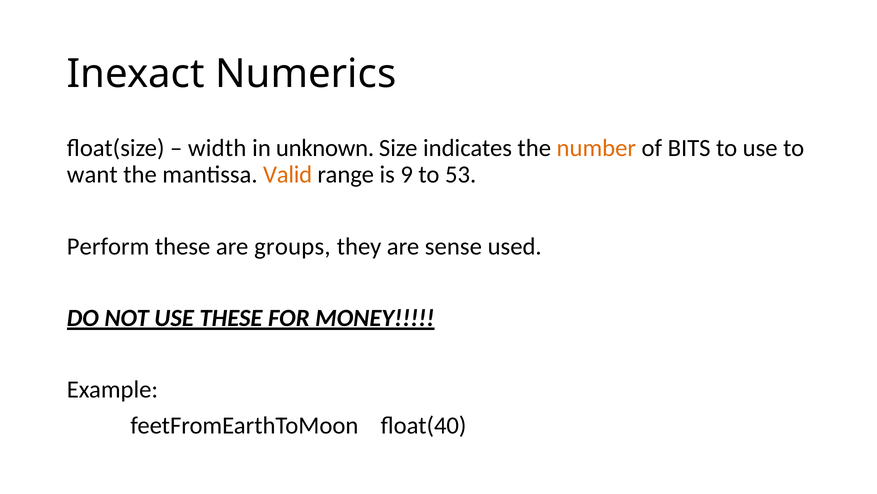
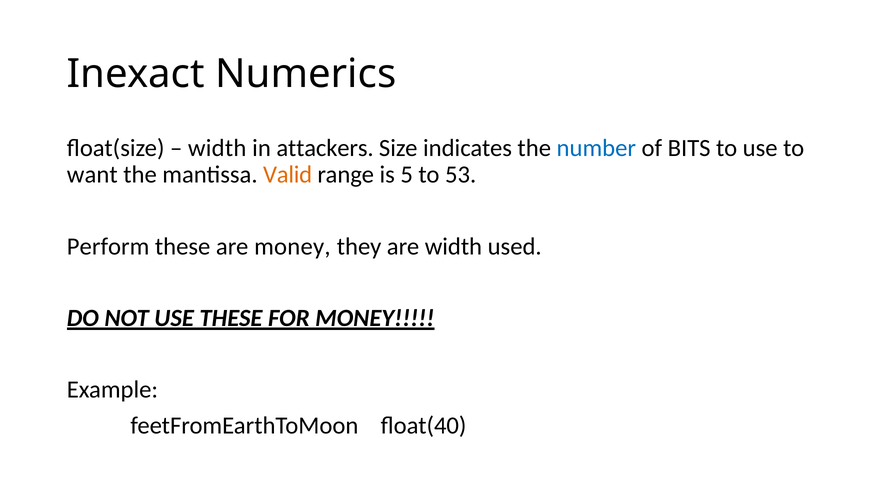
unknown: unknown -> attackers
number colour: orange -> blue
9: 9 -> 5
are groups: groups -> money
are sense: sense -> width
